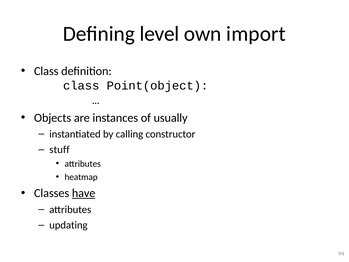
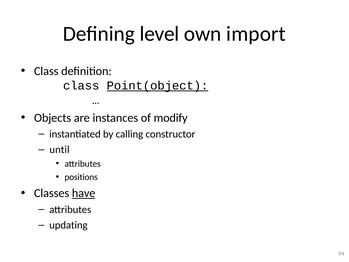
Point(object underline: none -> present
usually: usually -> modify
stuff: stuff -> until
heatmap: heatmap -> positions
